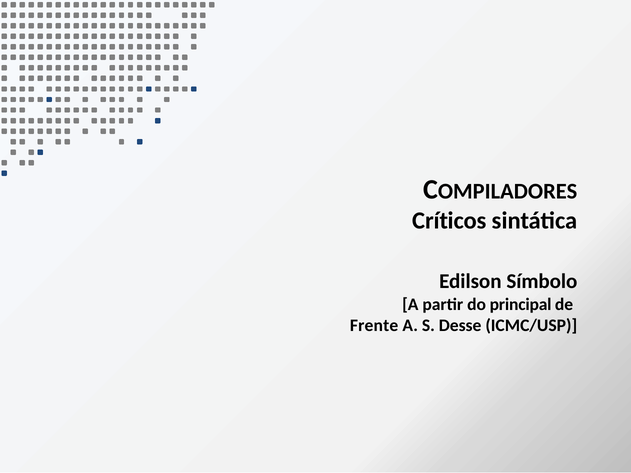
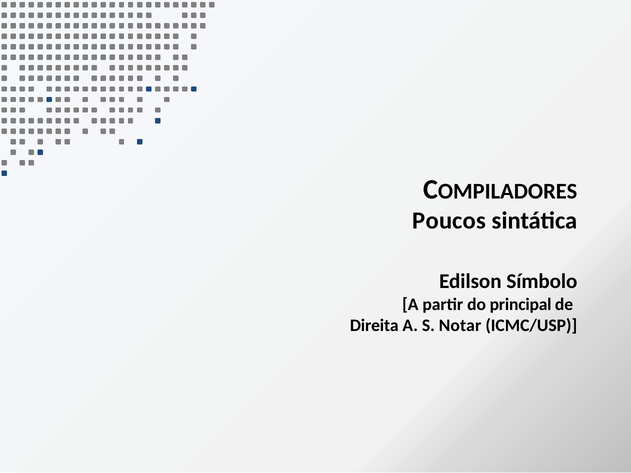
Críticos: Críticos -> Poucos
Frente: Frente -> Direita
Desse: Desse -> Notar
